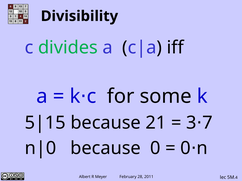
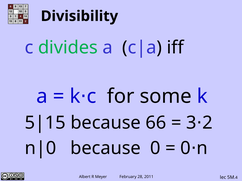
21: 21 -> 66
7: 7 -> 2
